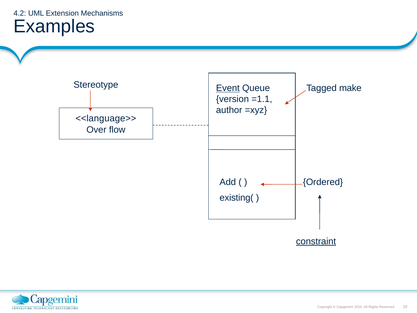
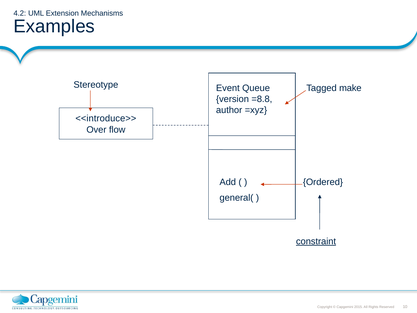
Event underline: present -> none
=1.1: =1.1 -> =8.8
<<language>>: <<language>> -> <<introduce>>
existing(: existing( -> general(
